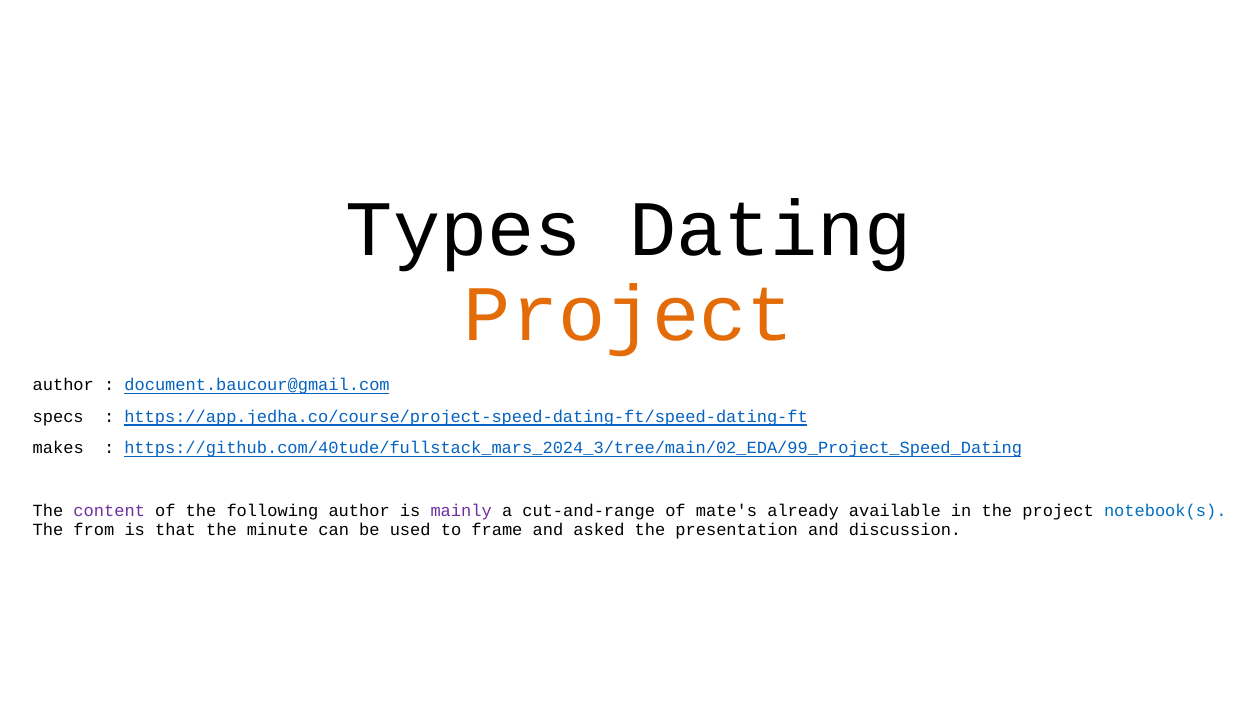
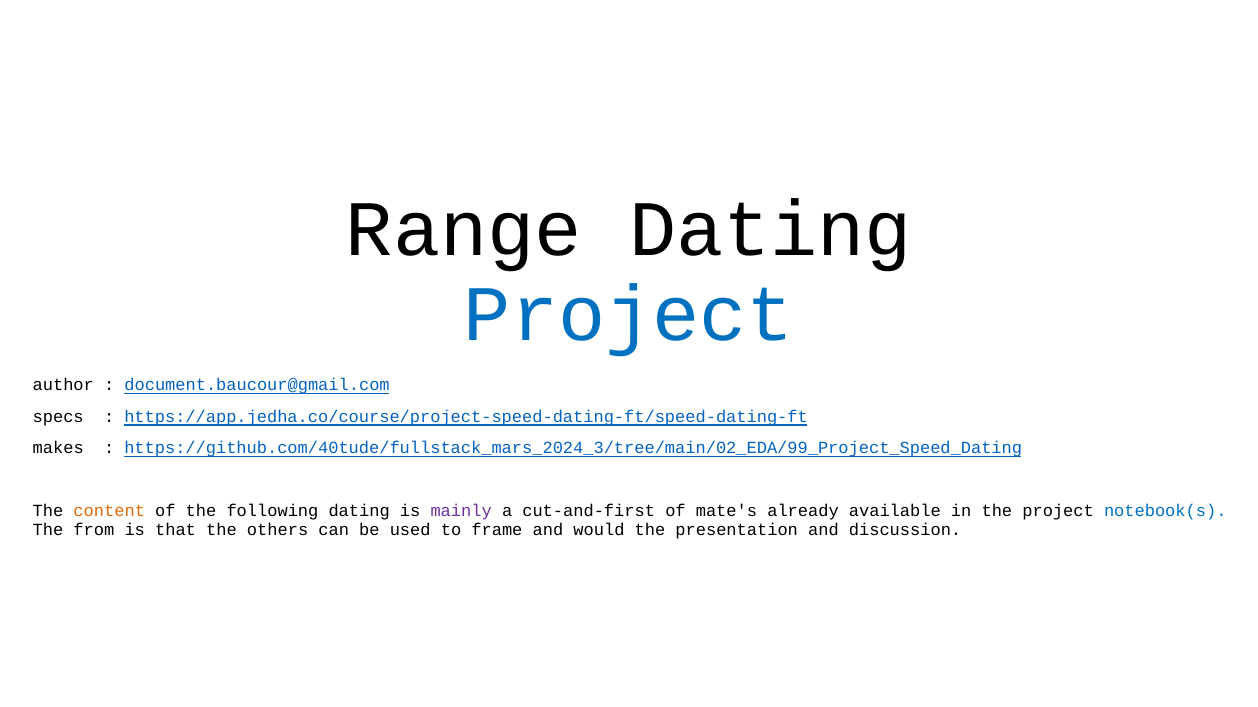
Types: Types -> Range
Project at (629, 314) colour: orange -> blue
content colour: purple -> orange
following author: author -> dating
cut-and-range: cut-and-range -> cut-and-first
minute: minute -> others
asked: asked -> would
